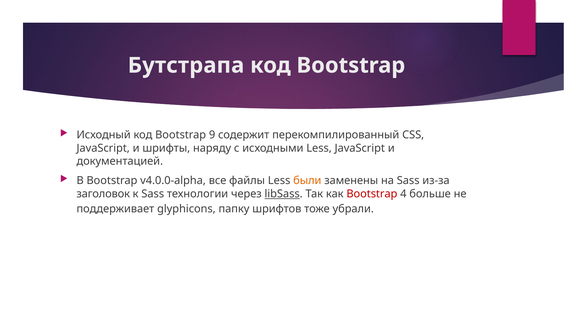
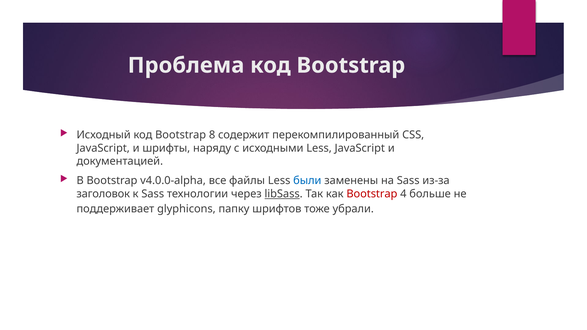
Бутстрапа: Бутстрапа -> Проблема
9: 9 -> 8
были colour: orange -> blue
